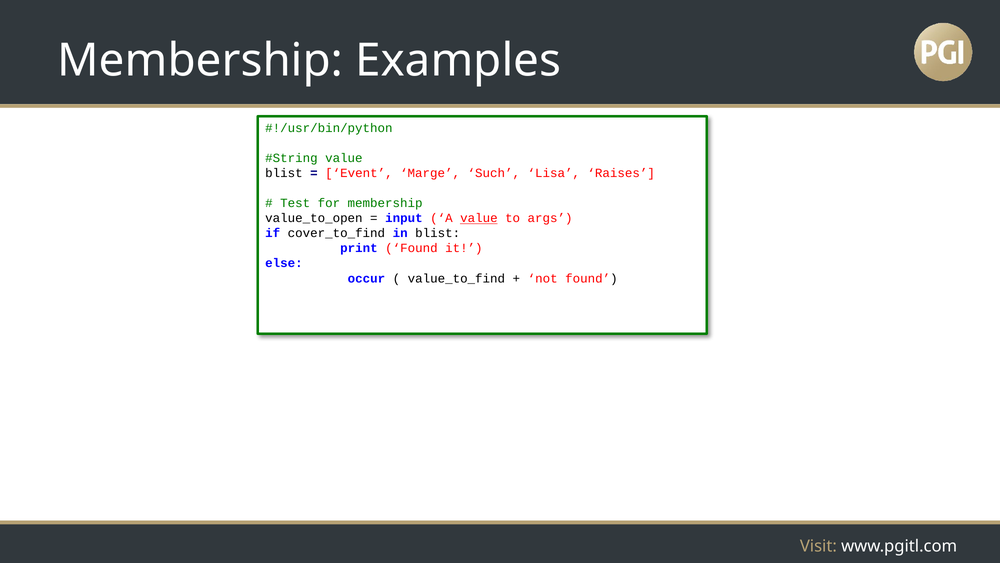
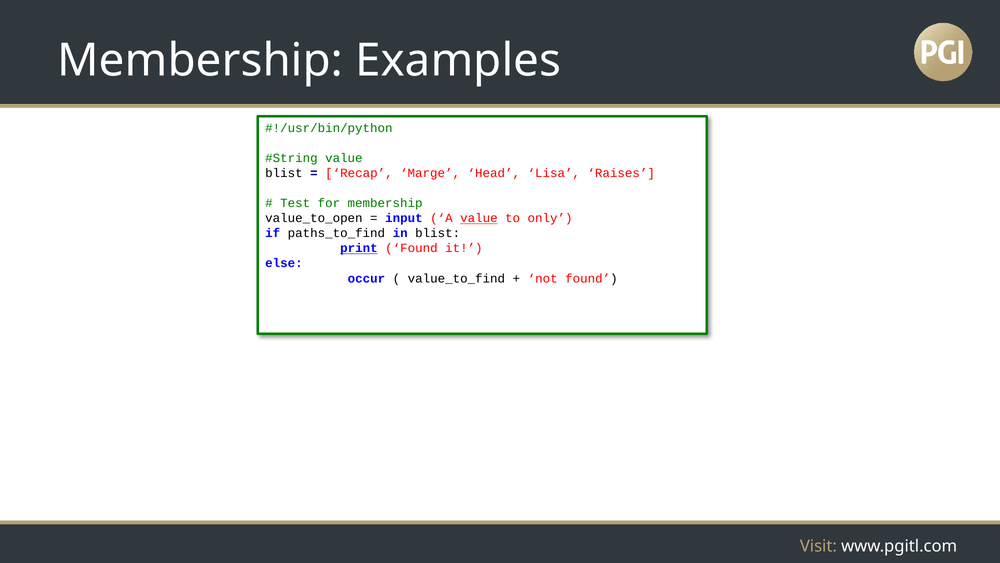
Event: Event -> Recap
Such: Such -> Head
args: args -> only
cover_to_find: cover_to_find -> paths_to_find
print underline: none -> present
